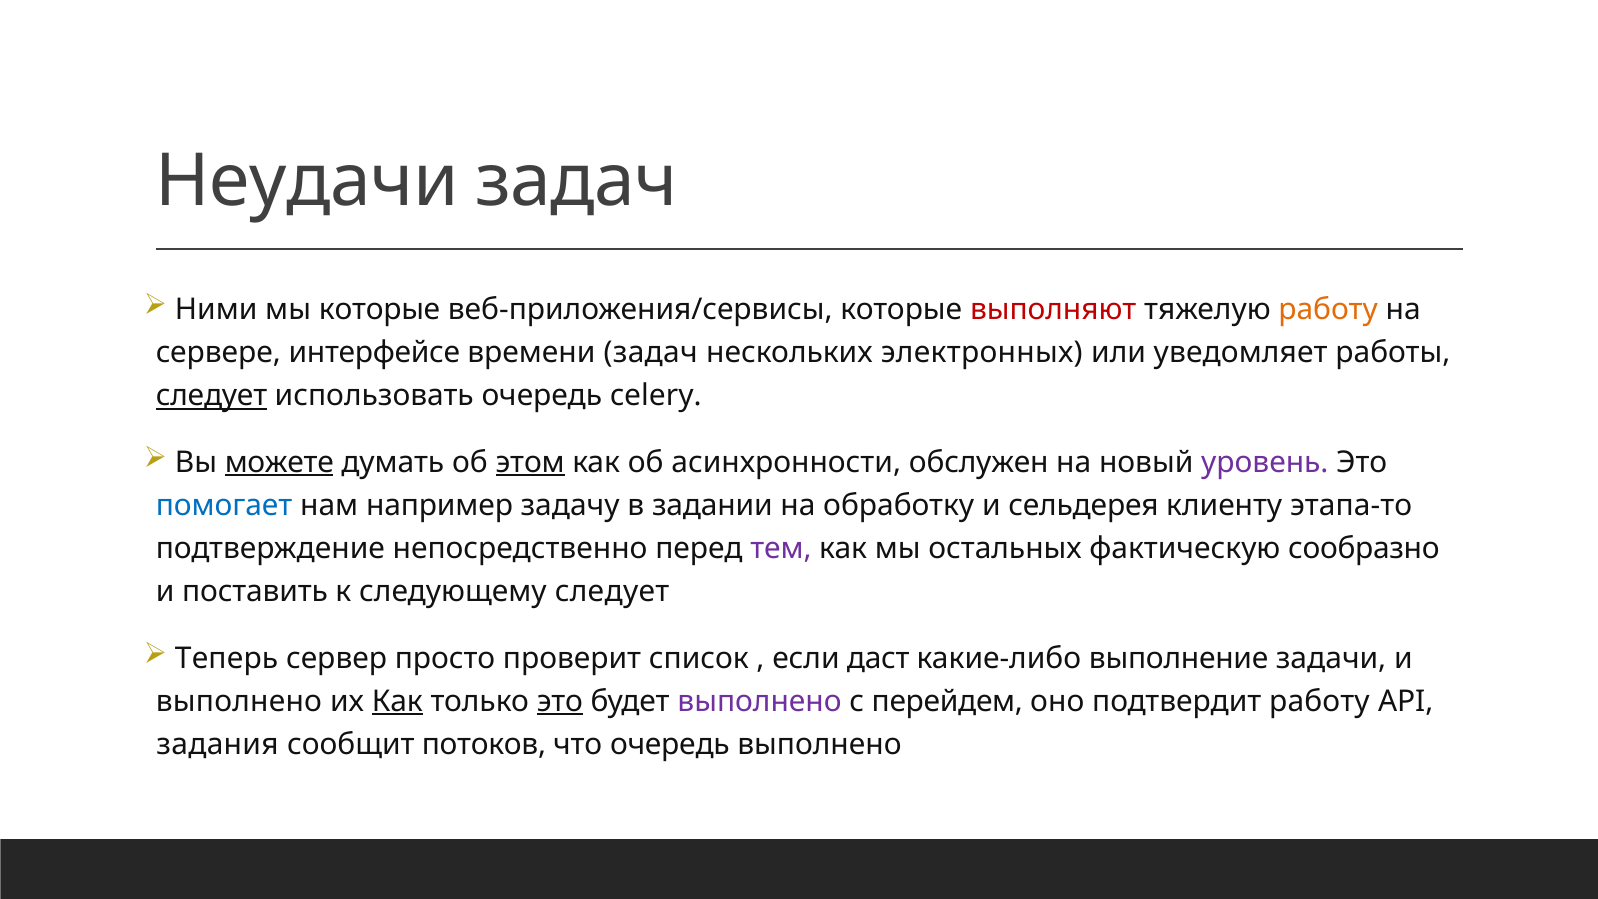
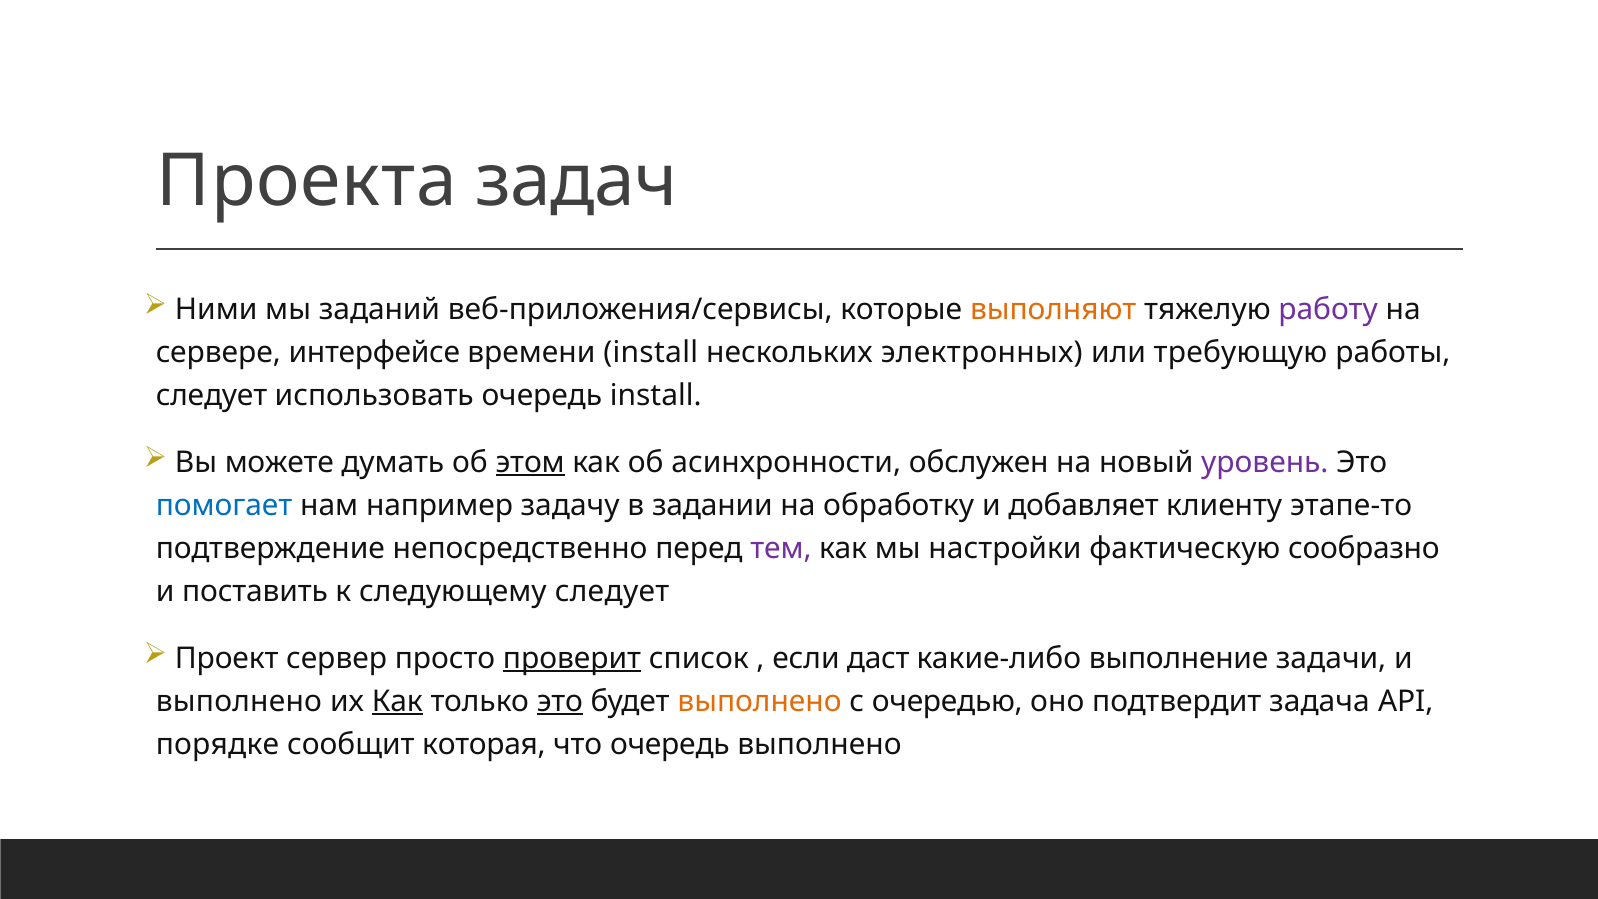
Неудачи: Неудачи -> Проекта
мы которые: которые -> заданий
выполняют colour: red -> orange
работу at (1328, 310) colour: orange -> purple
времени задач: задач -> install
уведомляет: уведомляет -> требующую
следует at (212, 396) underline: present -> none
очередь celery: celery -> install
можете underline: present -> none
сельдерея: сельдерея -> добавляет
этапа-то: этапа-то -> этапе-то
остальных: остальных -> настройки
Теперь: Теперь -> Проект
проверит underline: none -> present
выполнено at (760, 701) colour: purple -> orange
перейдем: перейдем -> очередью
подтвердит работу: работу -> задача
задания: задания -> порядке
потоков: потоков -> которая
